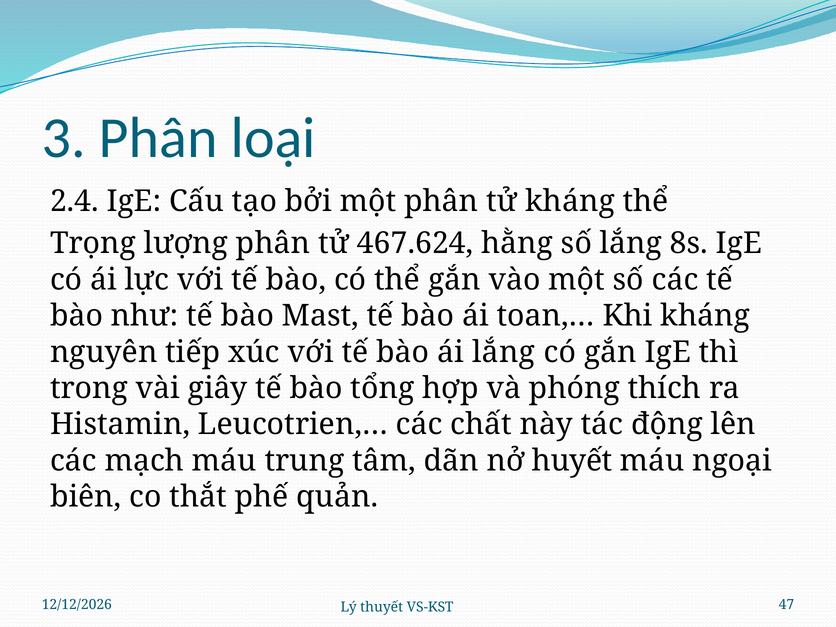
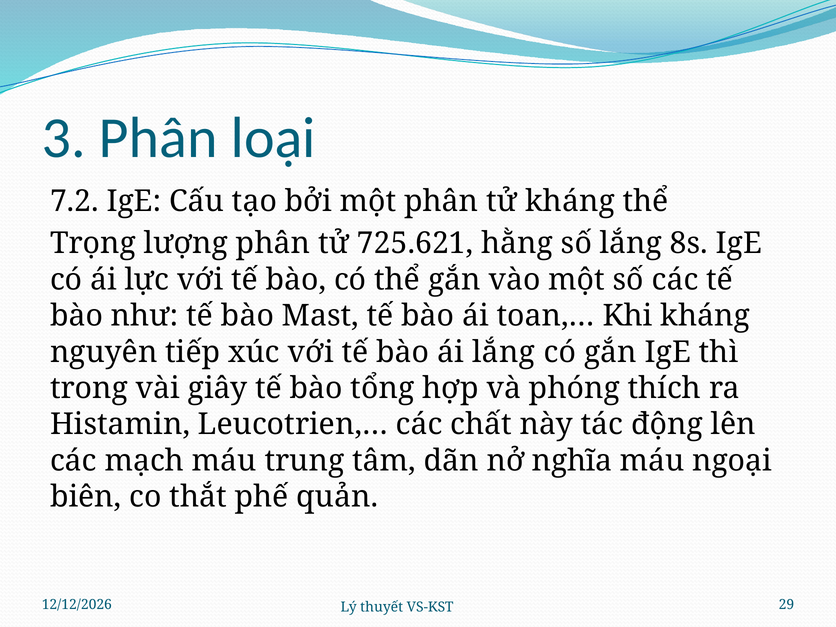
2.4: 2.4 -> 7.2
467.624: 467.624 -> 725.621
huyết: huyết -> nghĩa
47: 47 -> 29
